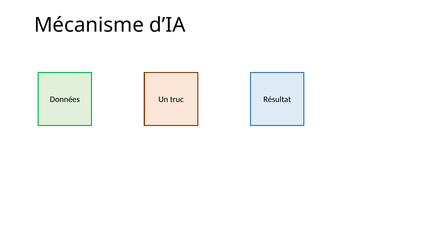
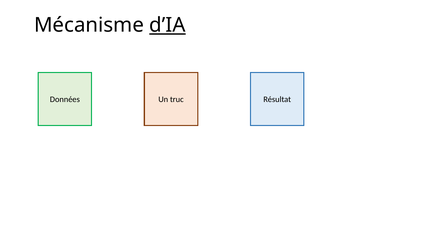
d’IA underline: none -> present
